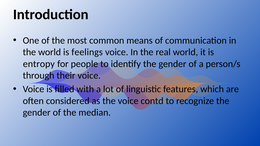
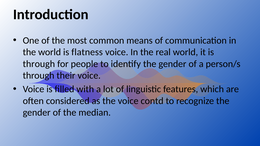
feelings: feelings -> flatness
entropy at (39, 64): entropy -> through
